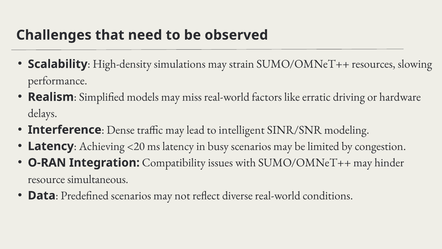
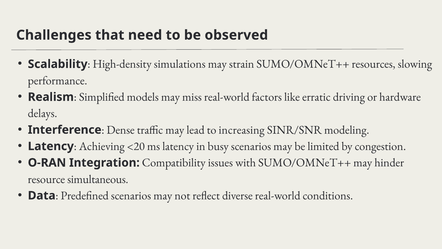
intelligent: intelligent -> increasing
